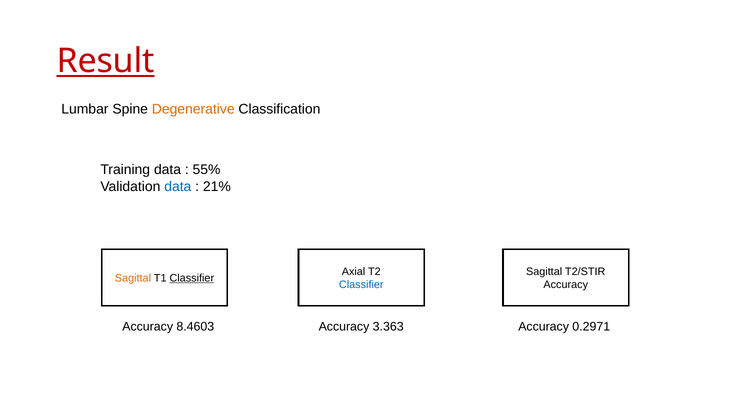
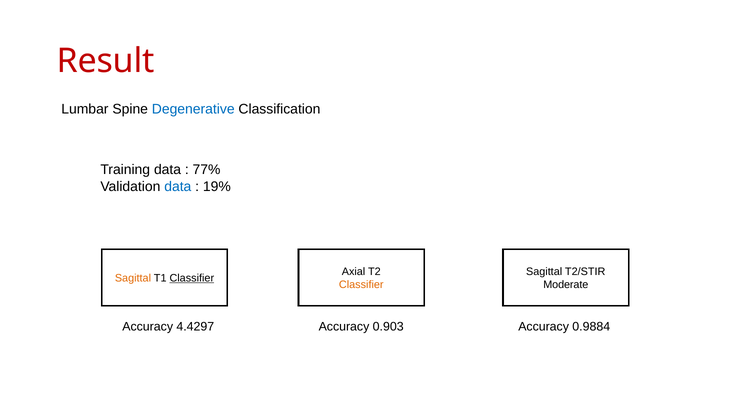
Result underline: present -> none
Degenerative colour: orange -> blue
55%: 55% -> 77%
21%: 21% -> 19%
Classifier at (361, 285) colour: blue -> orange
Accuracy at (566, 285): Accuracy -> Moderate
8.4603: 8.4603 -> 4.4297
3.363: 3.363 -> 0.903
0.2971: 0.2971 -> 0.9884
